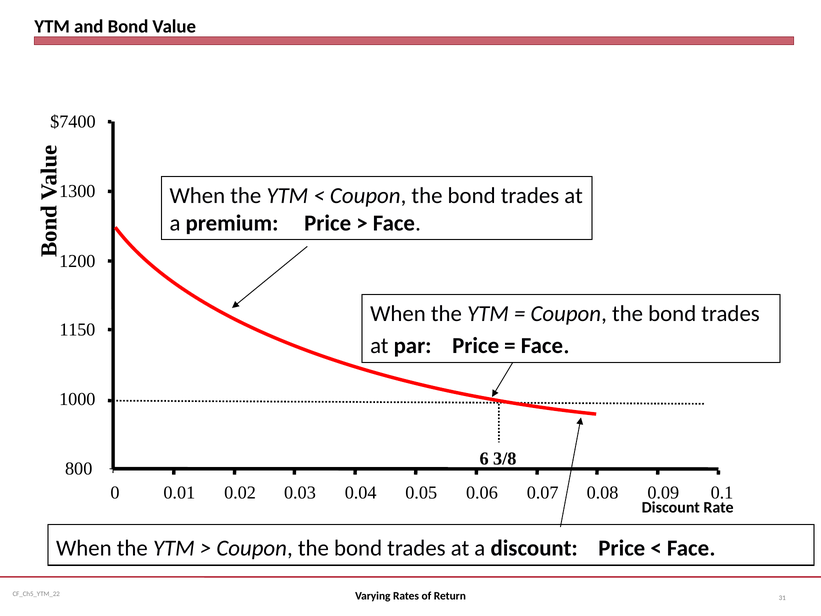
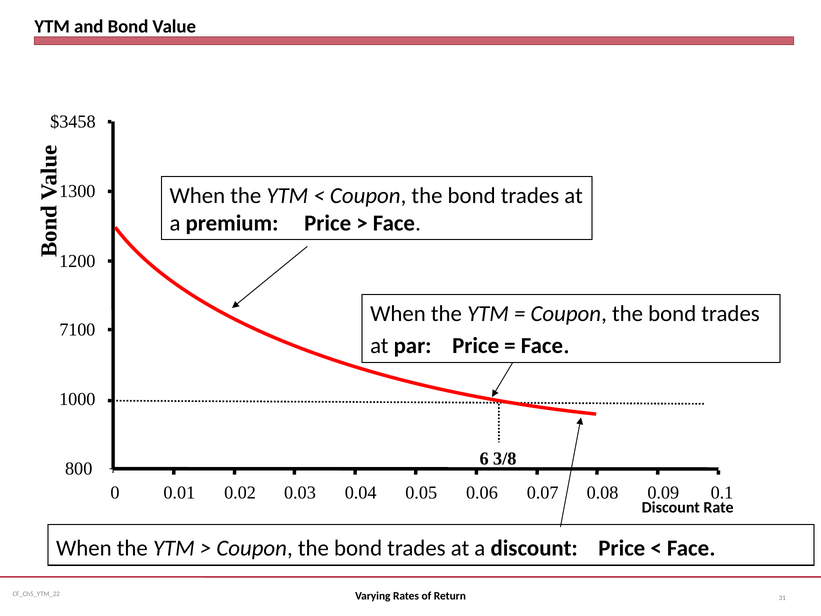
$7400: $7400 -> $3458
1150: 1150 -> 7100
